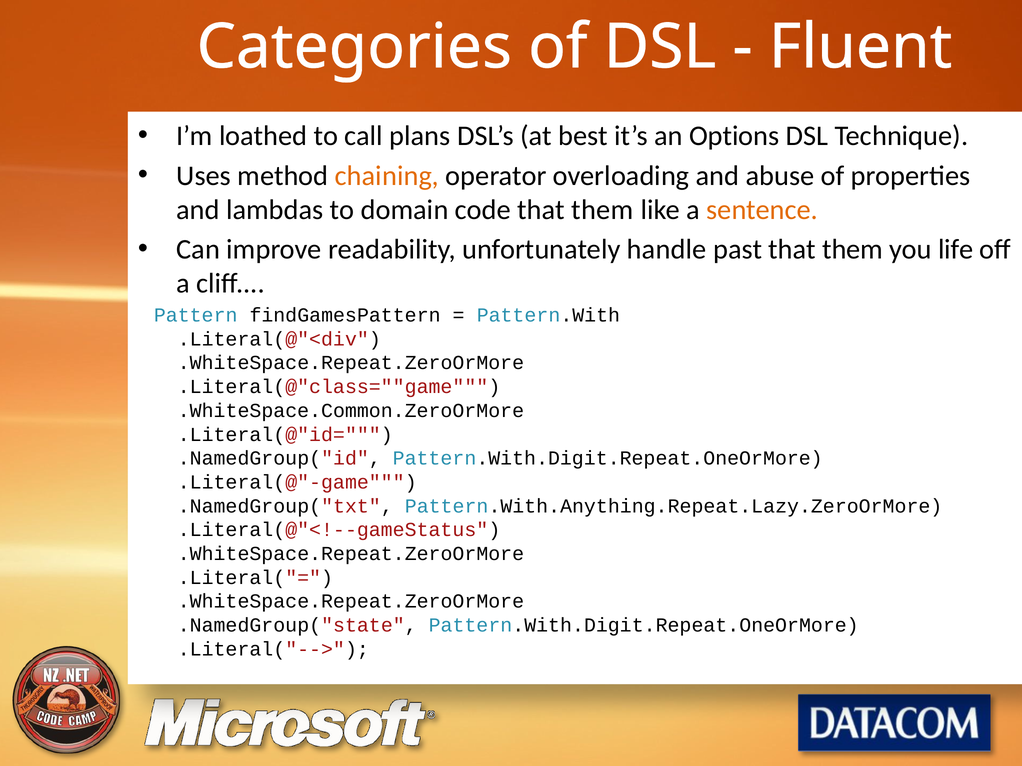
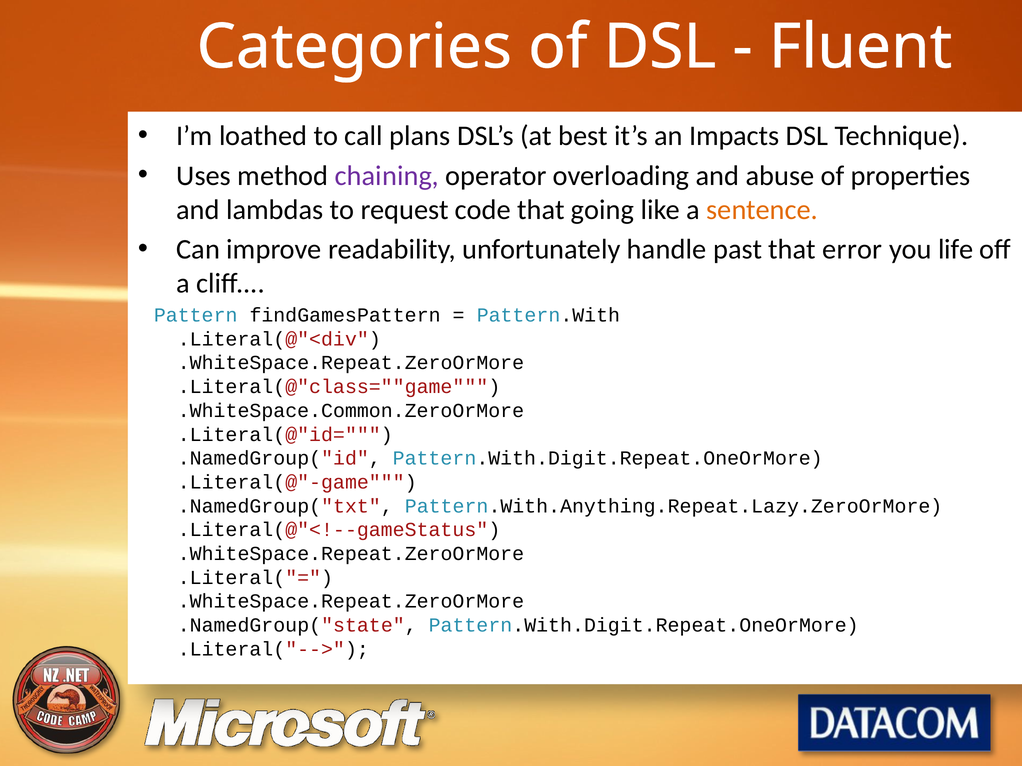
Options: Options -> Impacts
chaining colour: orange -> purple
domain: domain -> request
code that them: them -> going
past that them: them -> error
